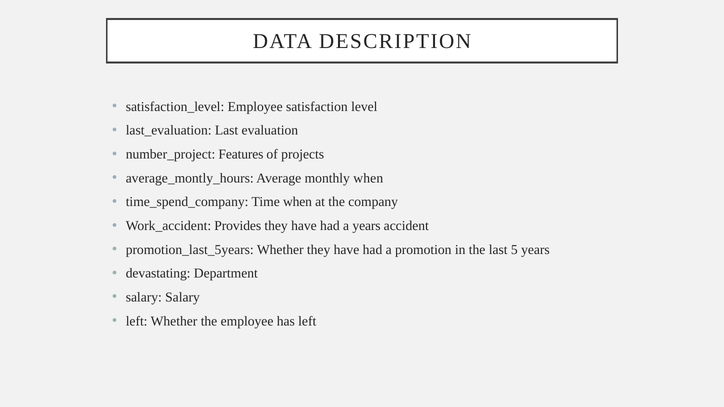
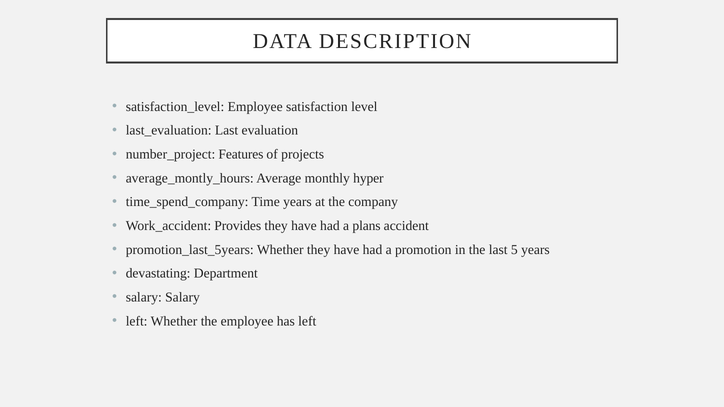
monthly when: when -> hyper
Time when: when -> years
a years: years -> plans
